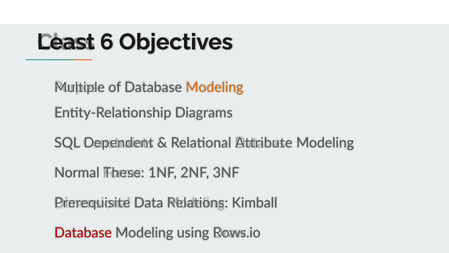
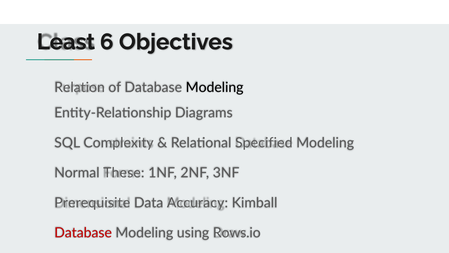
Multiple: Multiple -> Relation
Modeling at (215, 87) colour: orange -> black
Dependent: Dependent -> Complexity
Attribute: Attribute -> Specified
Relations: Relations -> Accuracy
